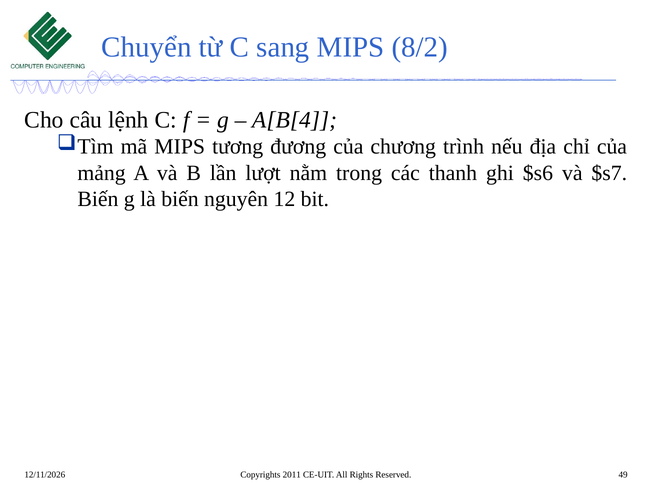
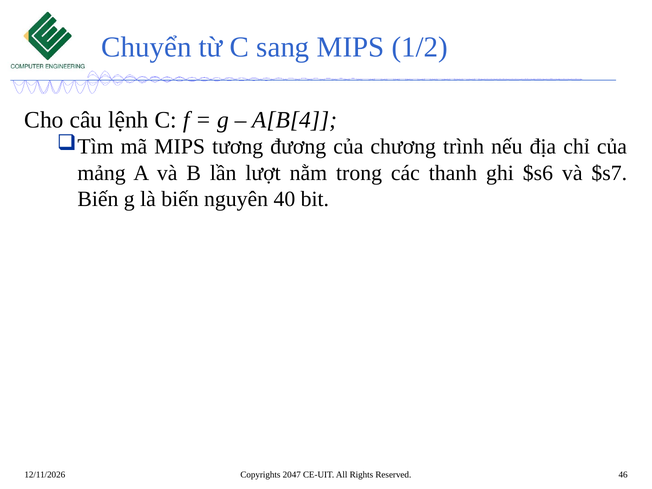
8/2: 8/2 -> 1/2
12: 12 -> 40
2011: 2011 -> 2047
49: 49 -> 46
